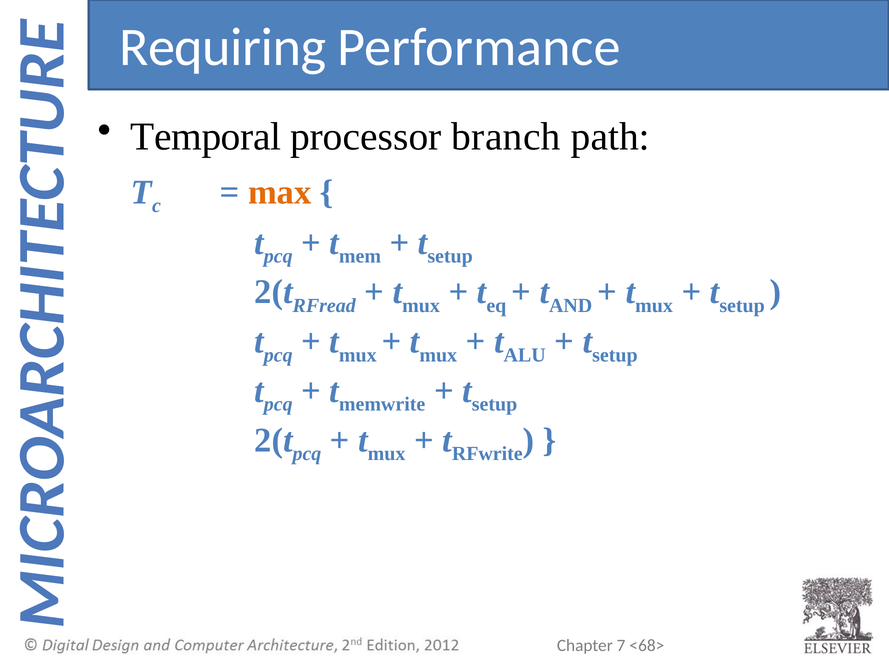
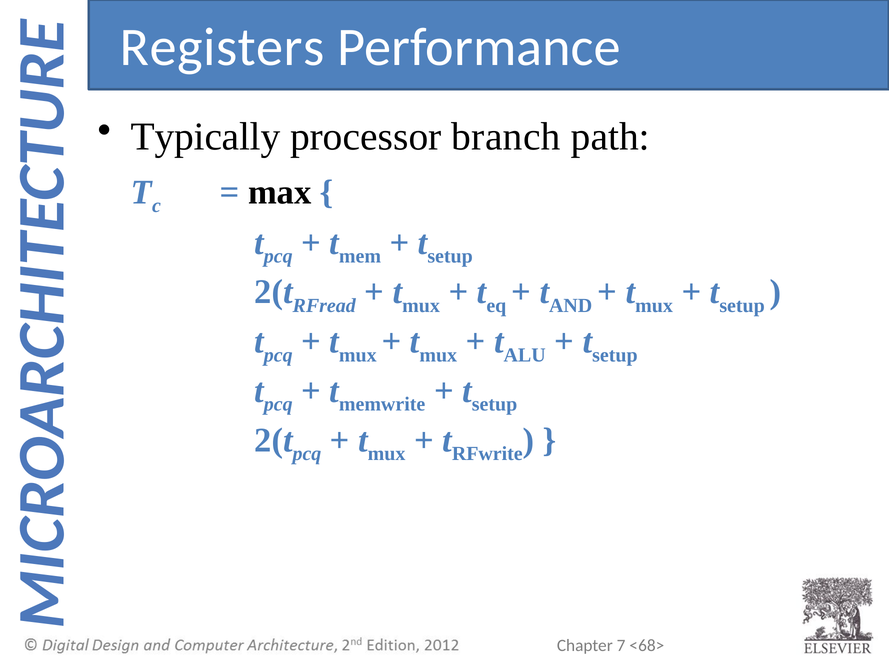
Requiring: Requiring -> Registers
Temporal: Temporal -> Typically
max colour: orange -> black
